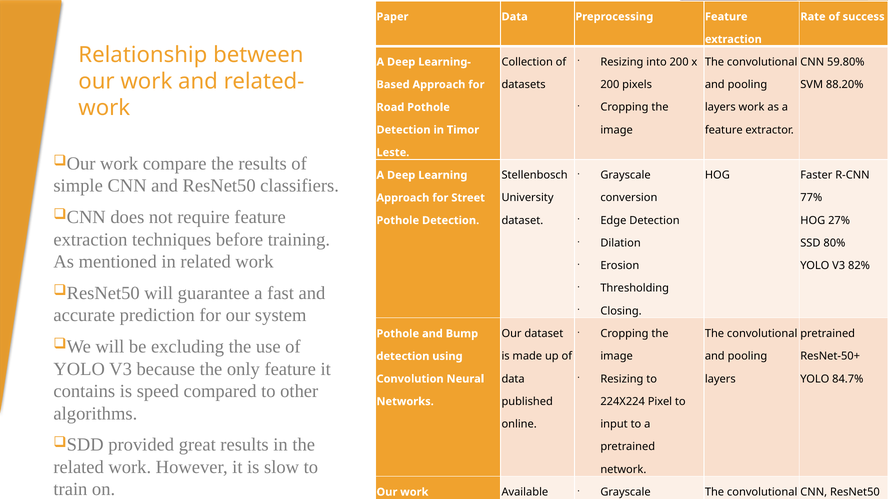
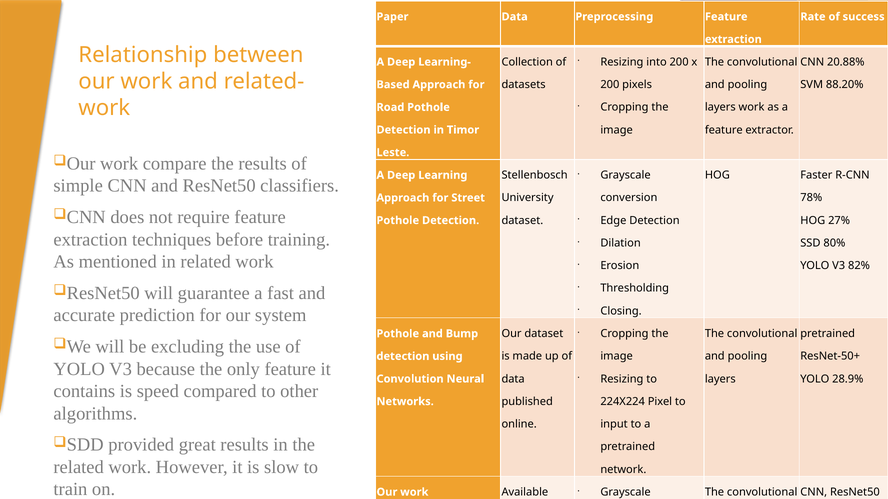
59.80%: 59.80% -> 20.88%
77%: 77% -> 78%
84.7%: 84.7% -> 28.9%
